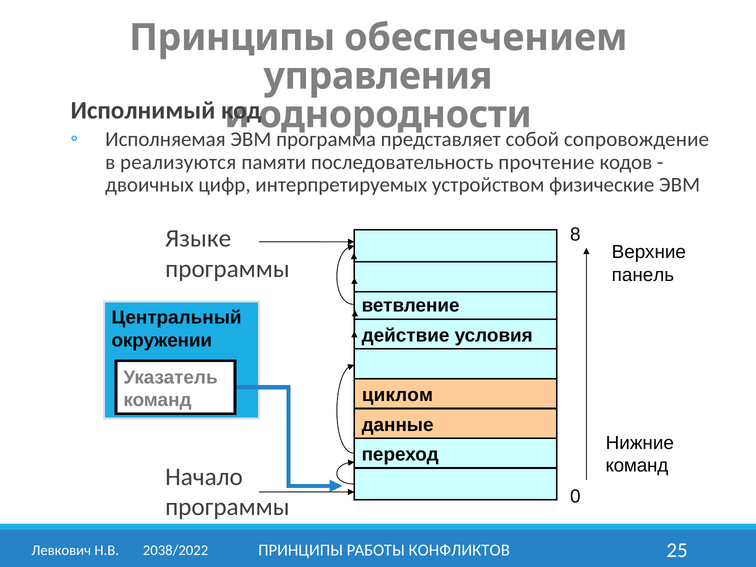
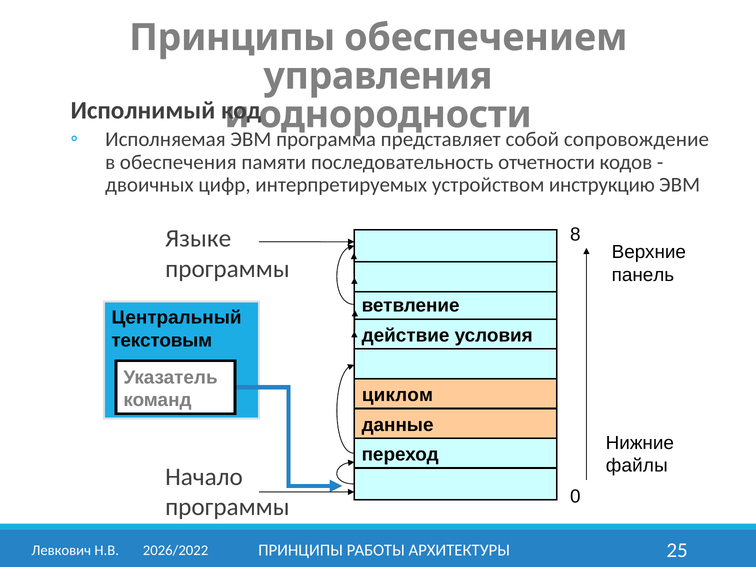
реализуются: реализуются -> обеспечения
прочтение: прочтение -> отчетности
физические: физические -> инструкцию
окружении: окружении -> текстовым
команд at (637, 465): команд -> файлы
2038/2022: 2038/2022 -> 2026/2022
КОНФЛИКТОВ: КОНФЛИКТОВ -> АРХИТЕКТУРЫ
